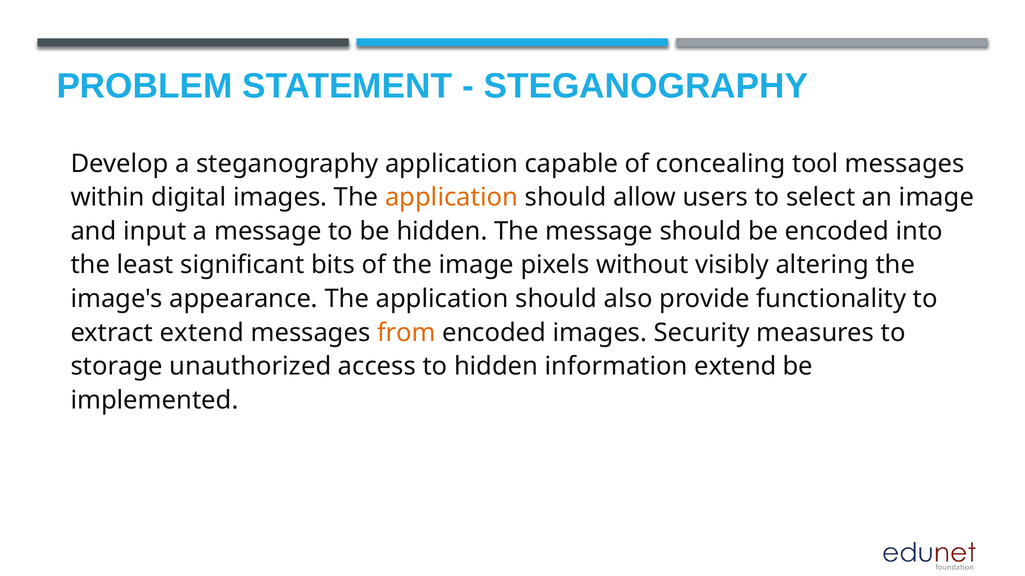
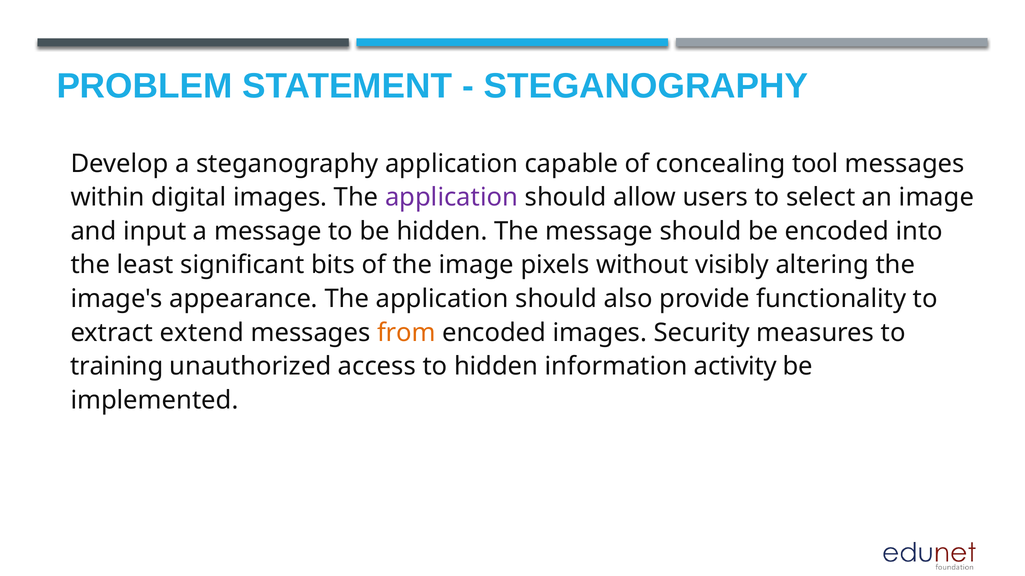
application at (452, 198) colour: orange -> purple
storage: storage -> training
information extend: extend -> activity
